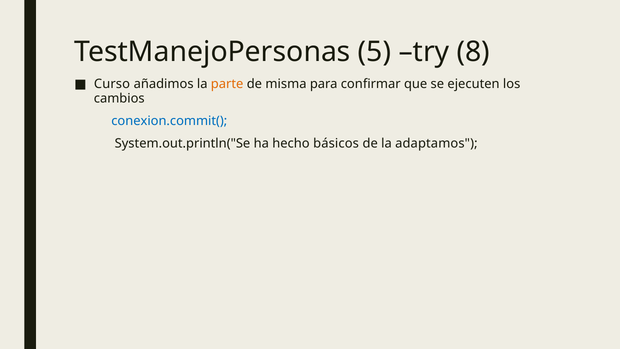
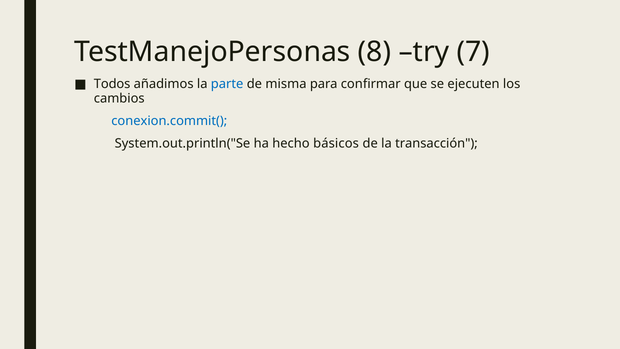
5: 5 -> 8
8: 8 -> 7
Curso: Curso -> Todos
parte colour: orange -> blue
adaptamos: adaptamos -> transacción
